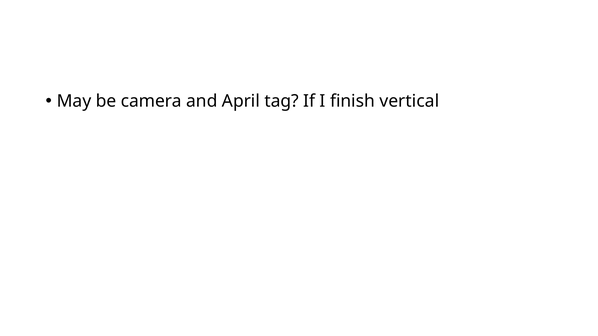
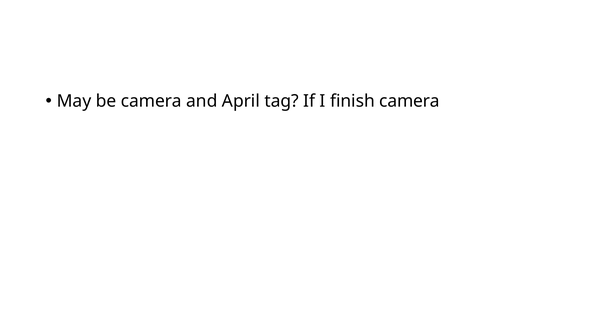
finish vertical: vertical -> camera
